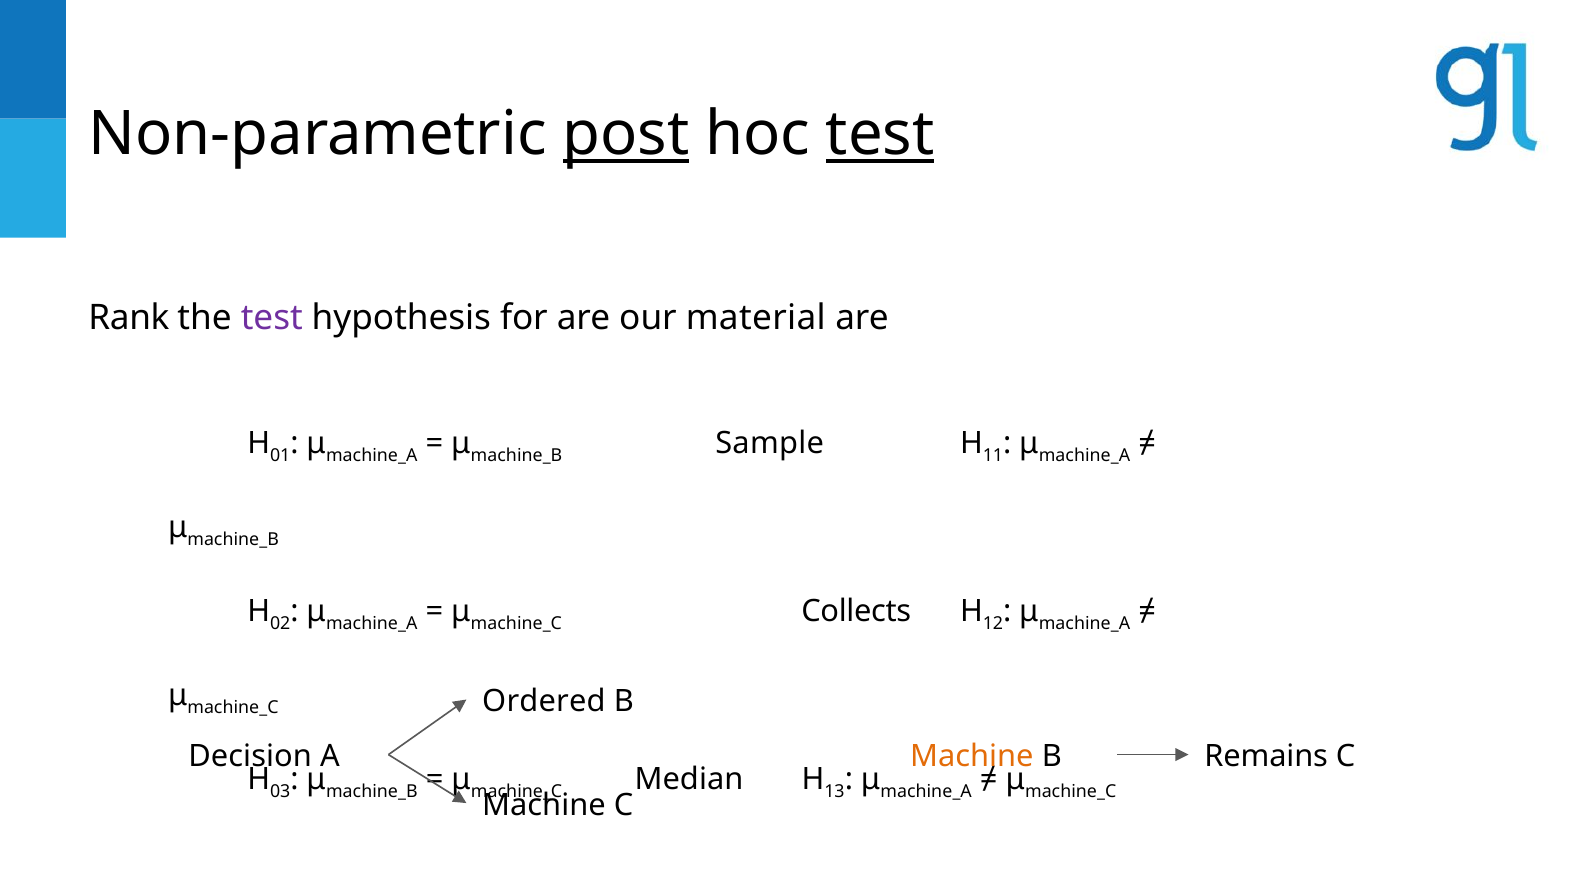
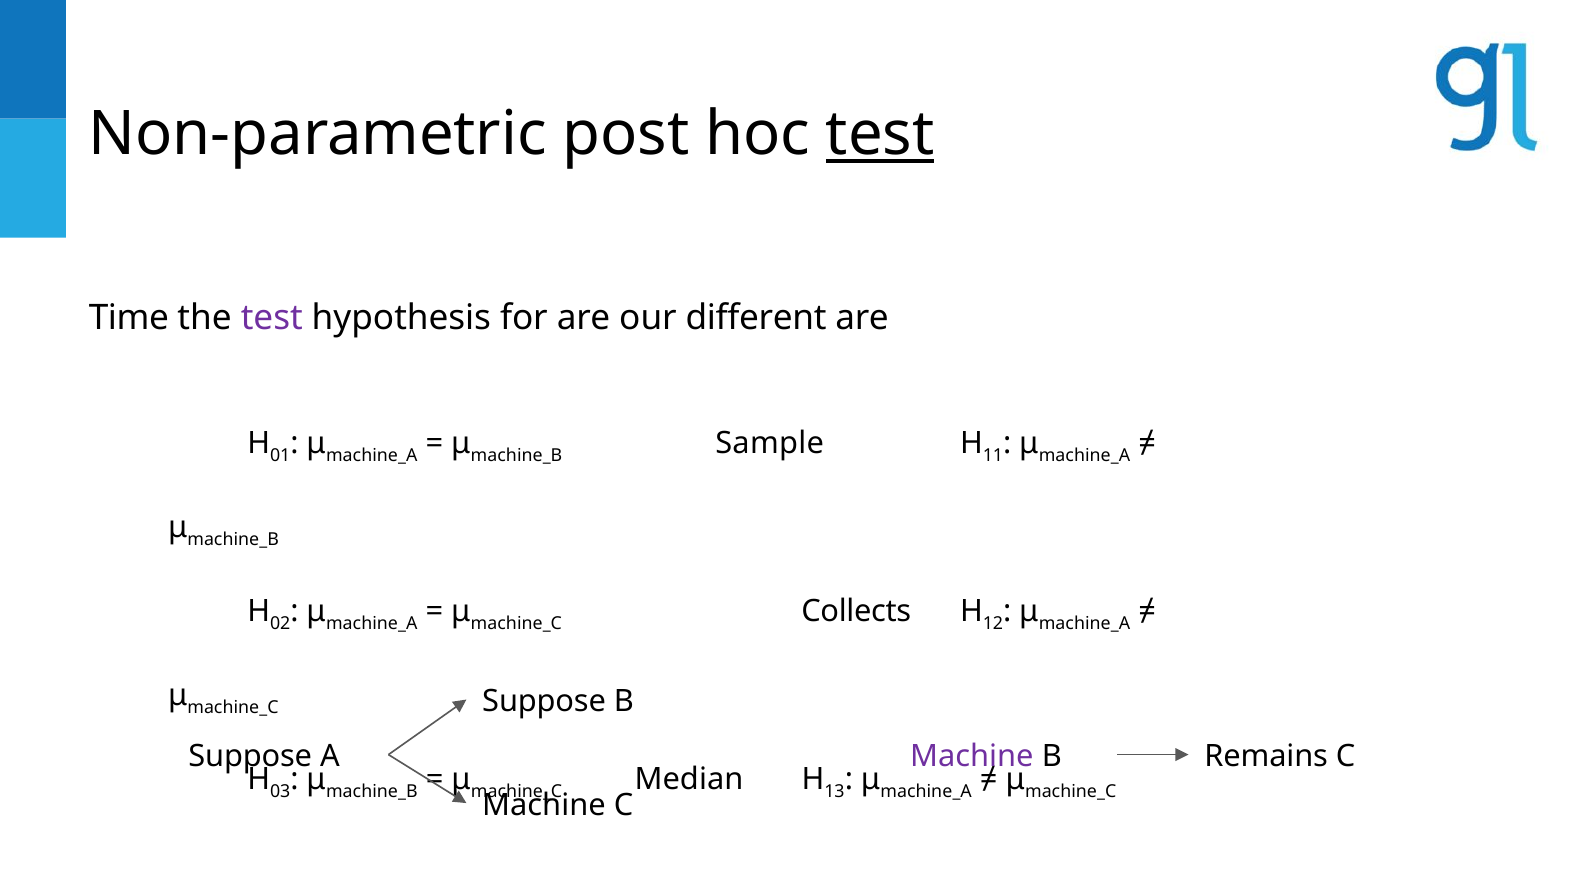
post underline: present -> none
Rank: Rank -> Time
material: material -> different
Ordered at (544, 702): Ordered -> Suppose
Machine at (972, 757) colour: orange -> purple
Decision at (250, 757): Decision -> Suppose
